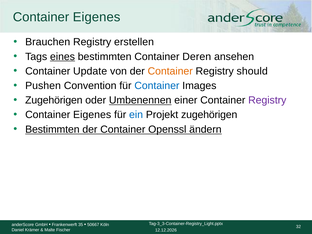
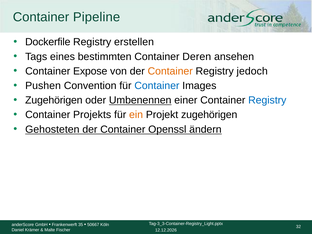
Eigenes at (97, 17): Eigenes -> Pipeline
Brauchen: Brauchen -> Dockerfile
eines underline: present -> none
Update: Update -> Expose
should: should -> jedoch
Registry at (267, 100) colour: purple -> blue
Eigenes at (92, 115): Eigenes -> Projekts
ein colour: blue -> orange
Bestimmten at (52, 129): Bestimmten -> Gehosteten
